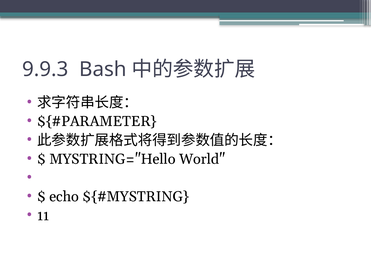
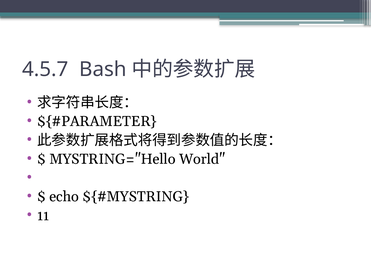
9.9.3: 9.9.3 -> 4.5.7
